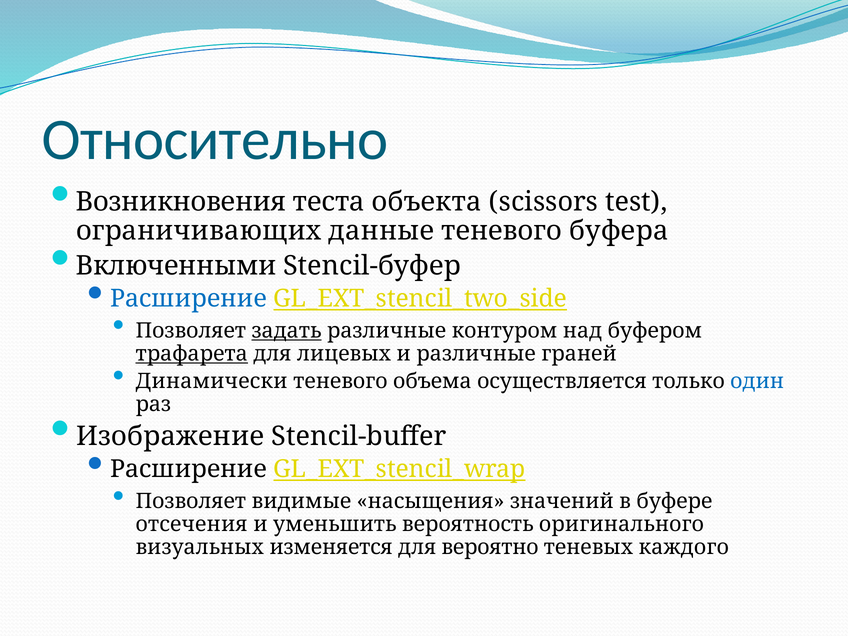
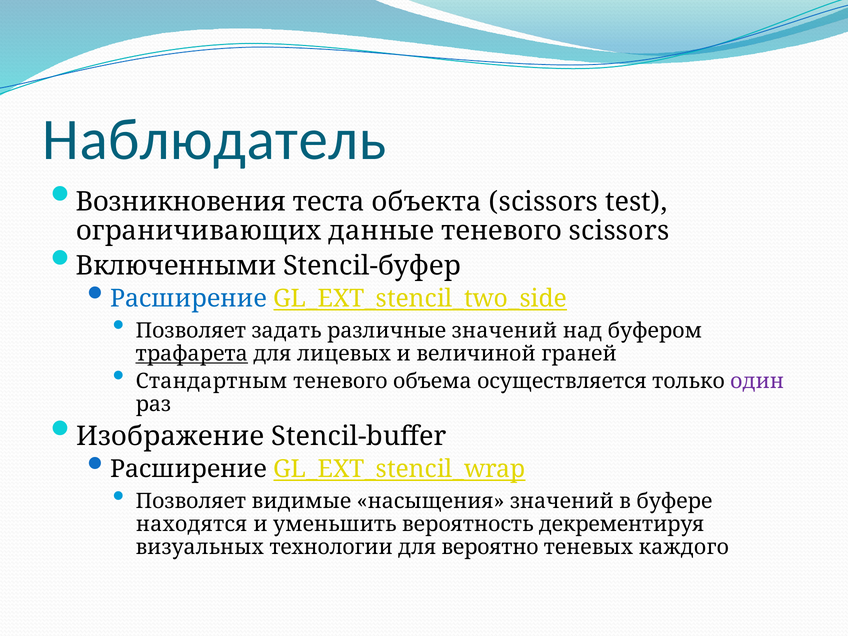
Относительно: Относительно -> Наблюдатель
теневого буфера: буфера -> scissors
задать underline: present -> none
различные контуром: контуром -> значений
и различные: различные -> величиной
Динамически: Динамически -> Стандартным
один colour: blue -> purple
отсечения: отсечения -> находятся
оригинального: оригинального -> декрементируя
изменяется: изменяется -> технологии
